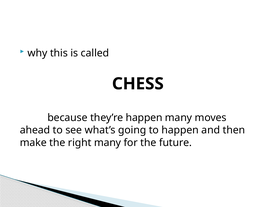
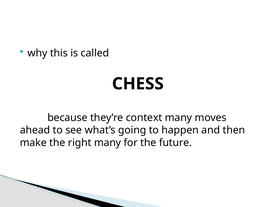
they’re happen: happen -> context
